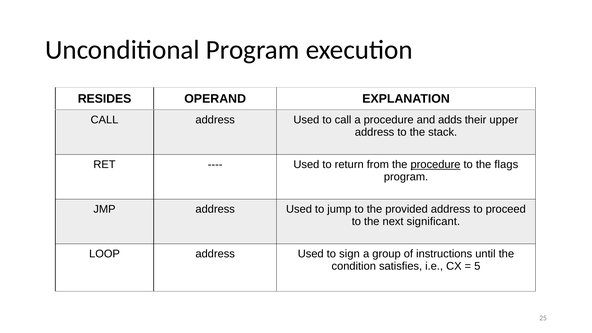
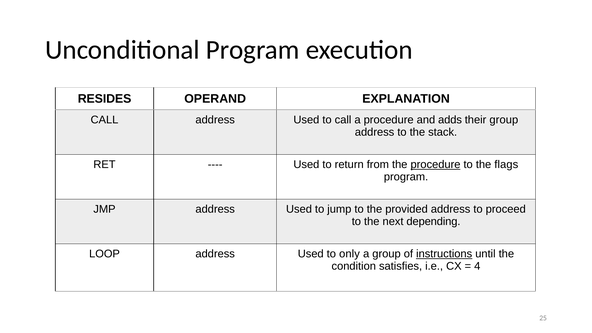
their upper: upper -> group
significant: significant -> depending
sign: sign -> only
instructions underline: none -> present
5: 5 -> 4
